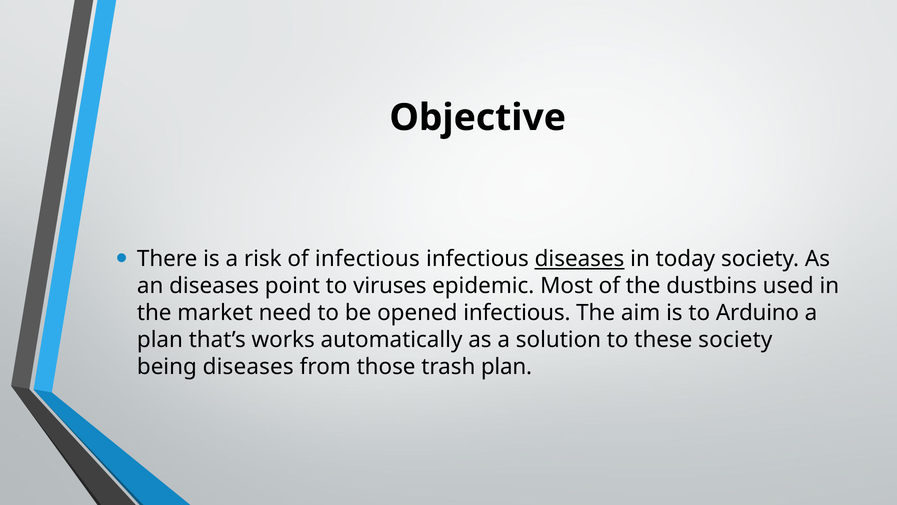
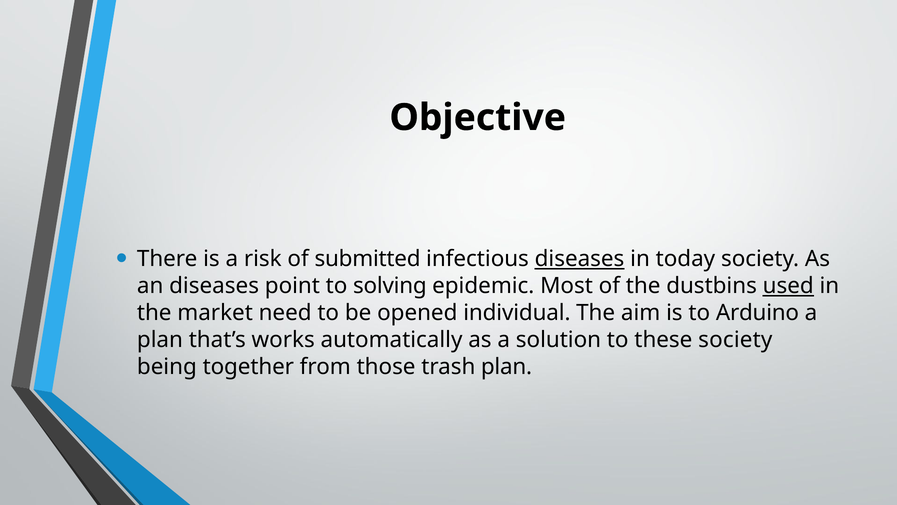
of infectious: infectious -> submitted
viruses: viruses -> solving
used underline: none -> present
opened infectious: infectious -> individual
being diseases: diseases -> together
